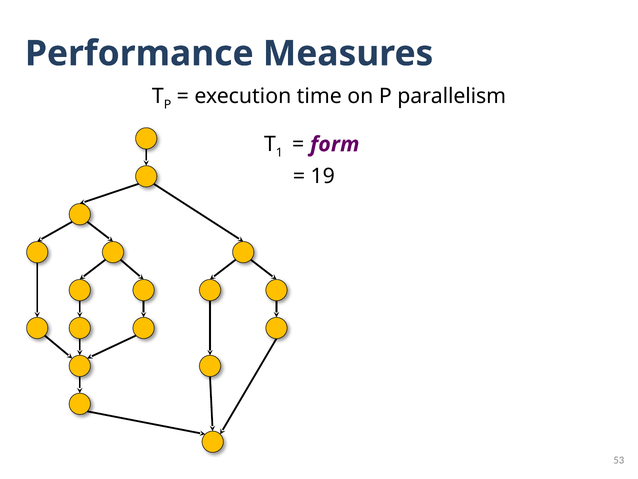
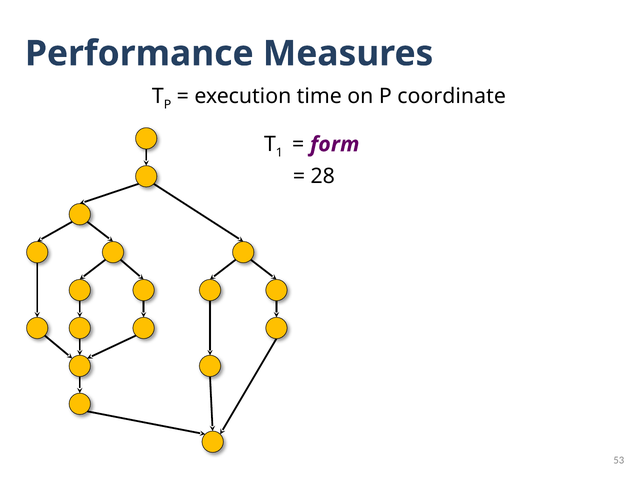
parallelism: parallelism -> coordinate
19: 19 -> 28
